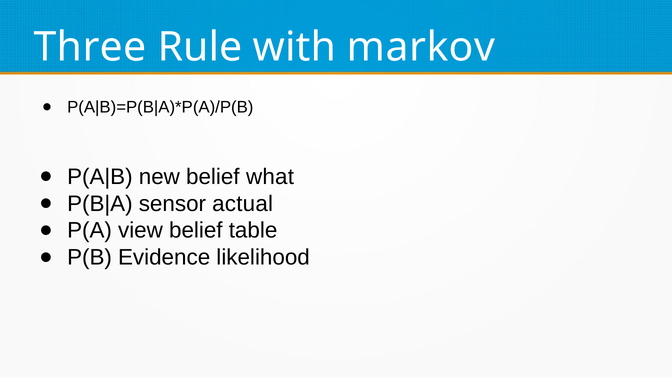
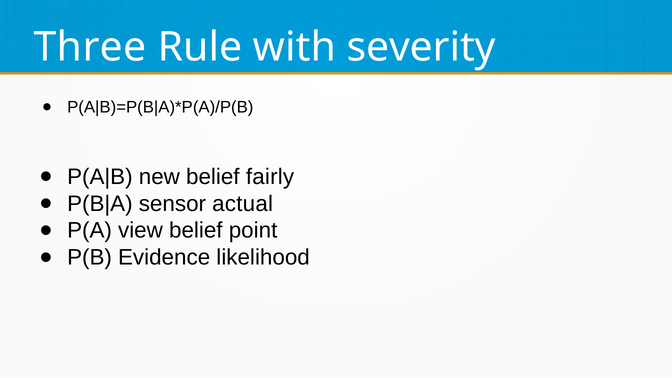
markov: markov -> severity
what: what -> fairly
table: table -> point
